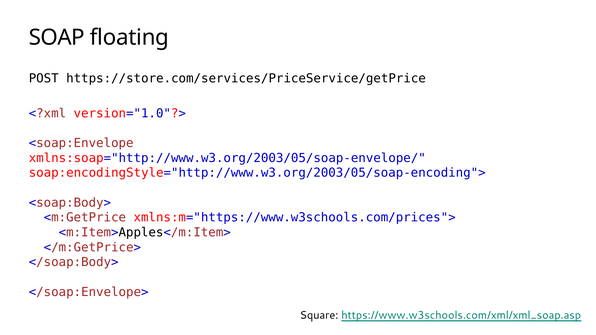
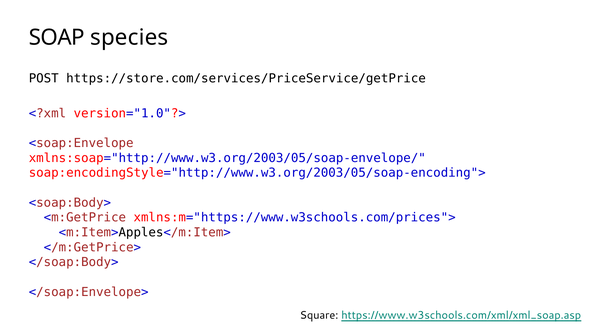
floating: floating -> species
